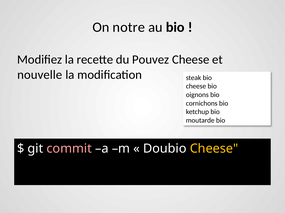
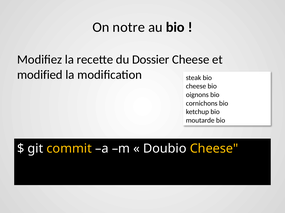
Pouvez: Pouvez -> Dossier
nouvelle: nouvelle -> modified
commit colour: pink -> yellow
